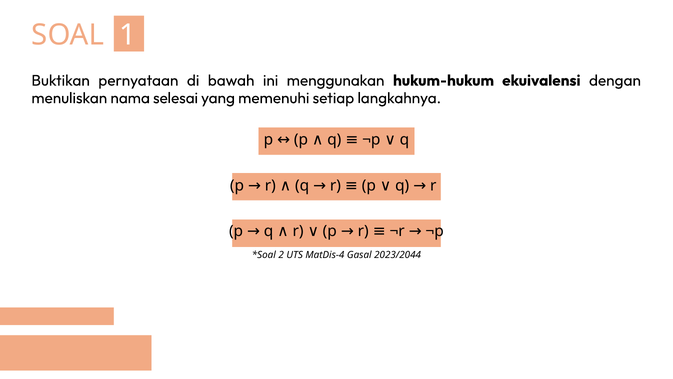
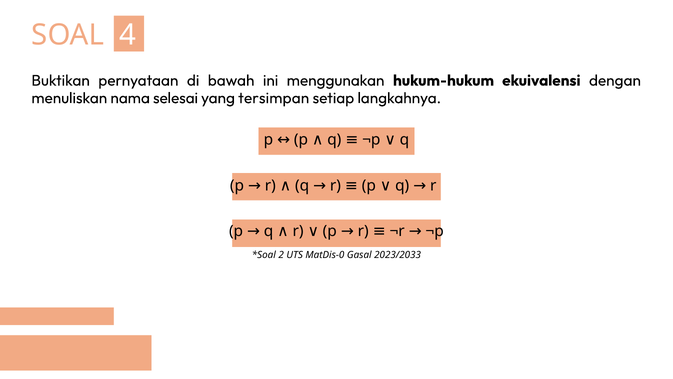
1: 1 -> 4
memenuhi: memenuhi -> tersimpan
MatDis-4: MatDis-4 -> MatDis-0
2023/2044: 2023/2044 -> 2023/2033
